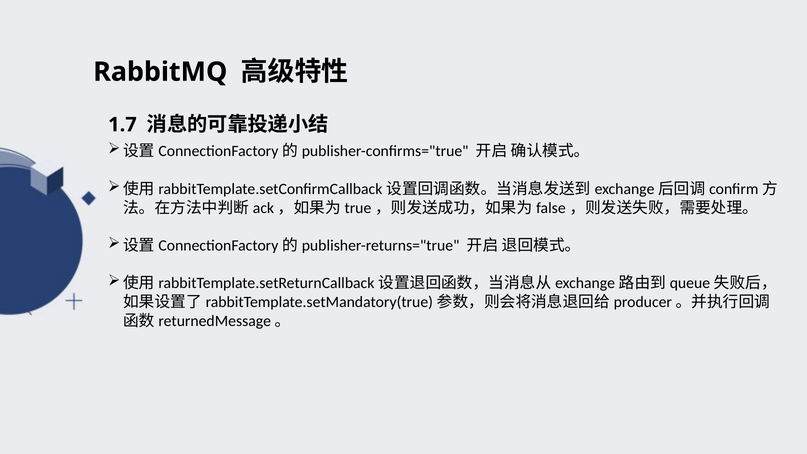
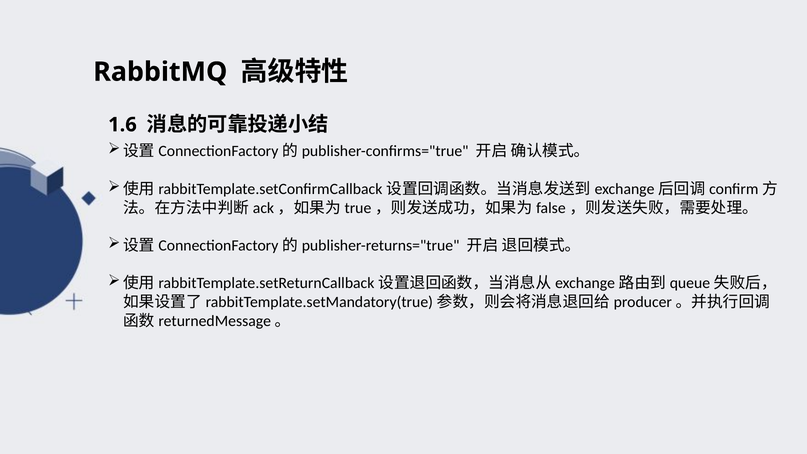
1.7: 1.7 -> 1.6
